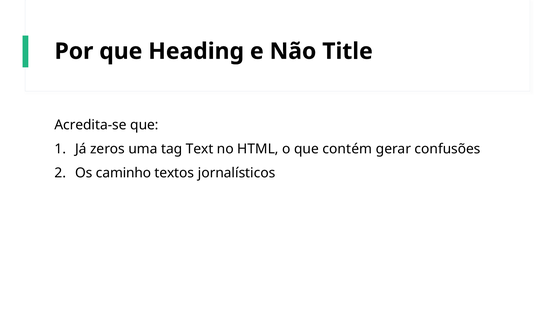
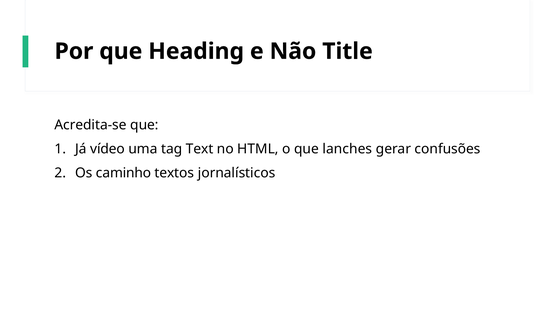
zeros: zeros -> vídeo
contém: contém -> lanches
